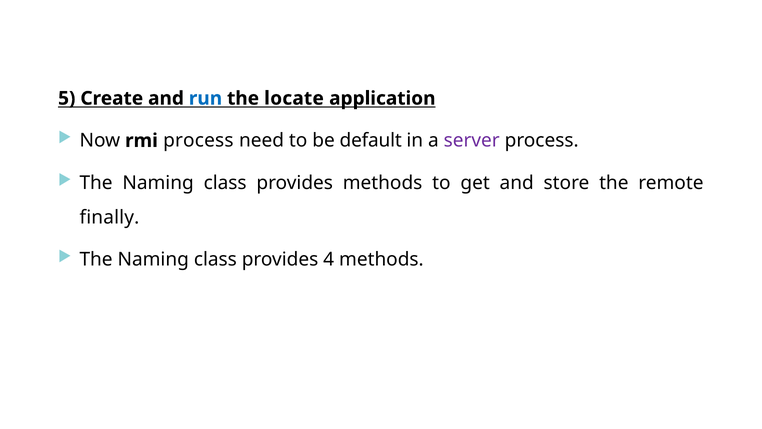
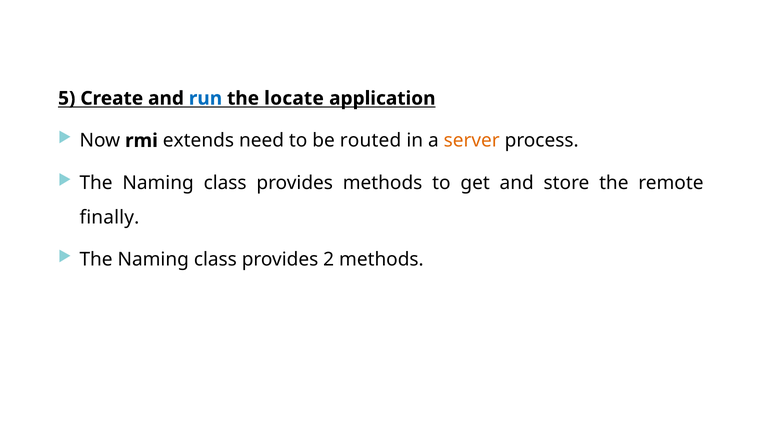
rmi process: process -> extends
default: default -> routed
server colour: purple -> orange
4: 4 -> 2
